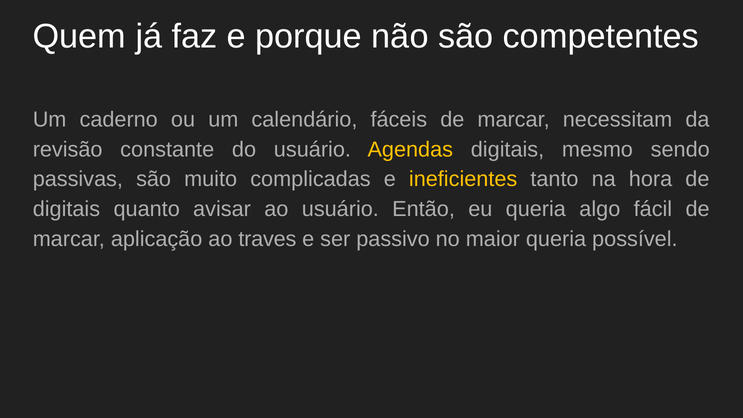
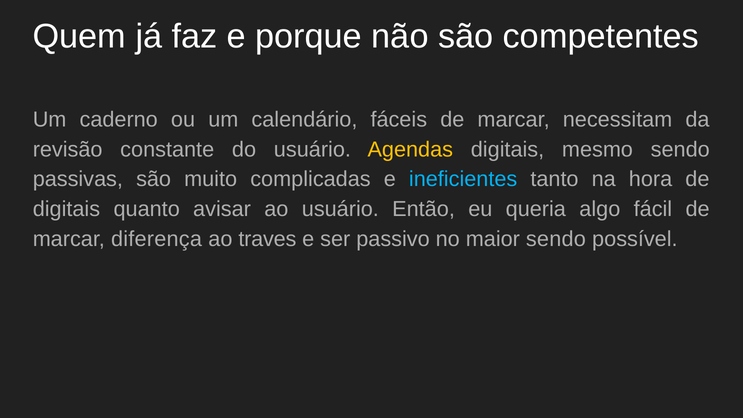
ineficientes colour: yellow -> light blue
aplicação: aplicação -> diferença
maior queria: queria -> sendo
